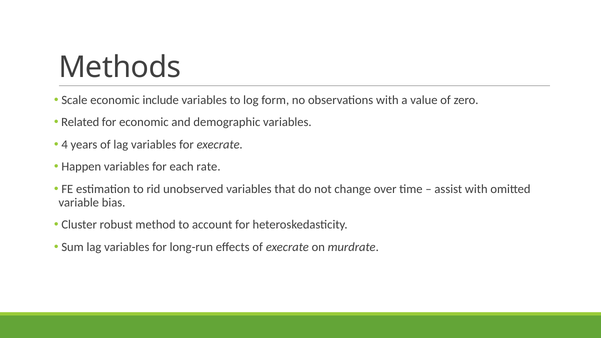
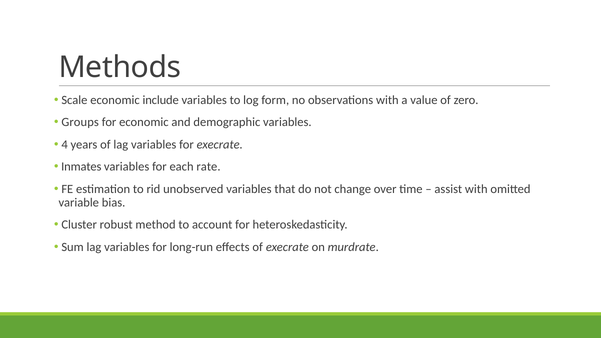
Related: Related -> Groups
Happen: Happen -> Inmates
